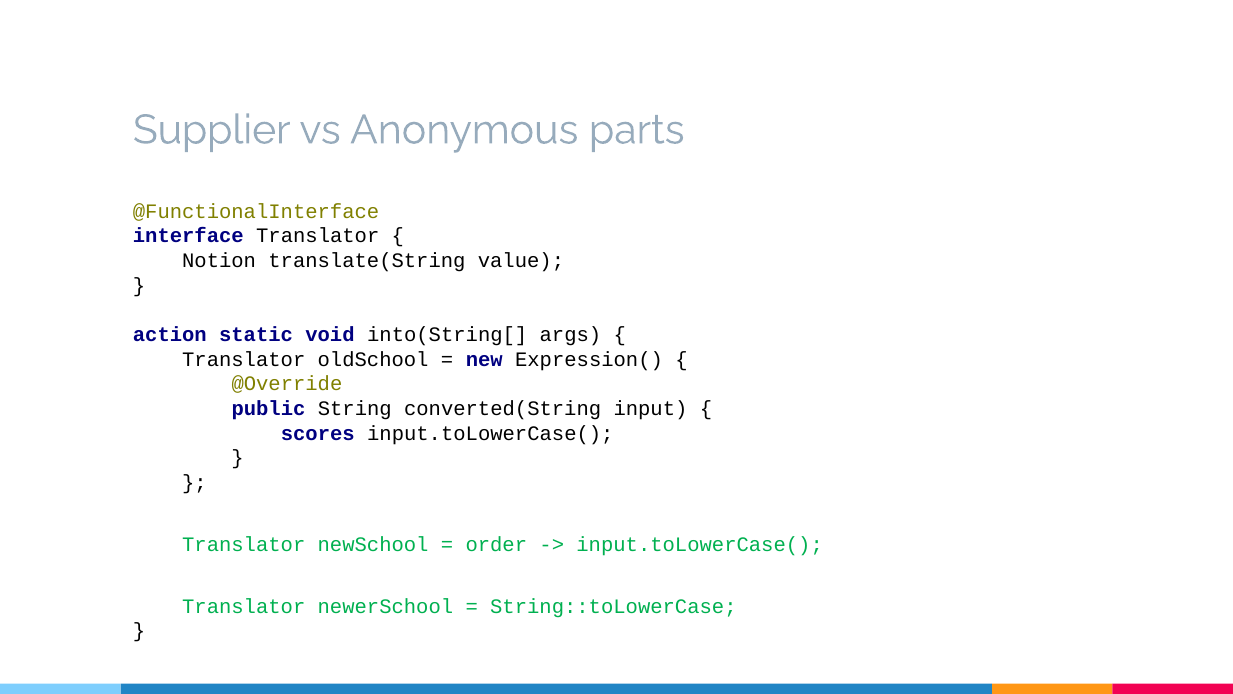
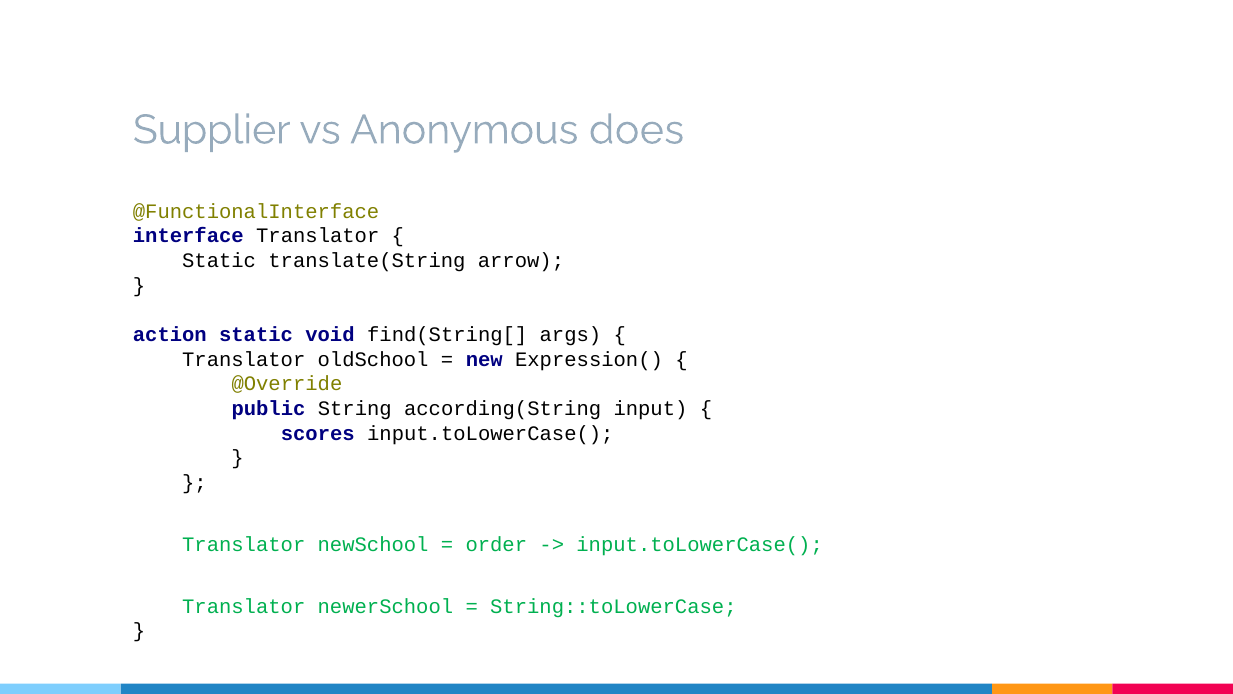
parts: parts -> does
Notion at (219, 261): Notion -> Static
value: value -> arrow
into(String[: into(String[ -> find(String[
converted(String: converted(String -> according(String
